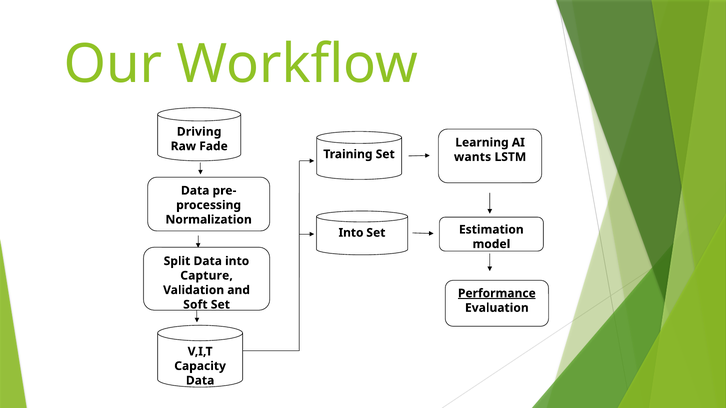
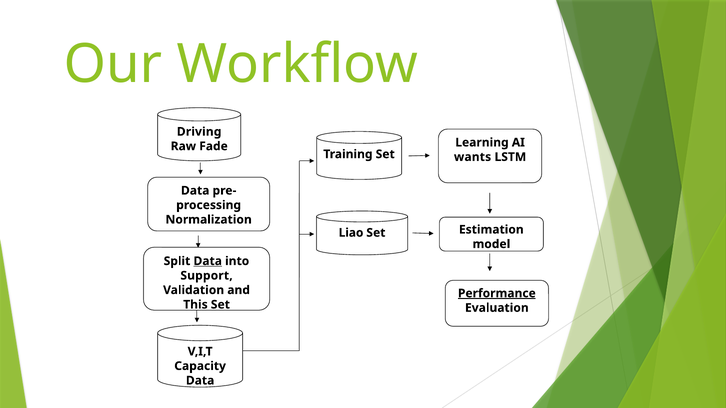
Into at (351, 233): Into -> Liao
Data at (208, 261) underline: none -> present
Capture: Capture -> Support
Soft: Soft -> This
